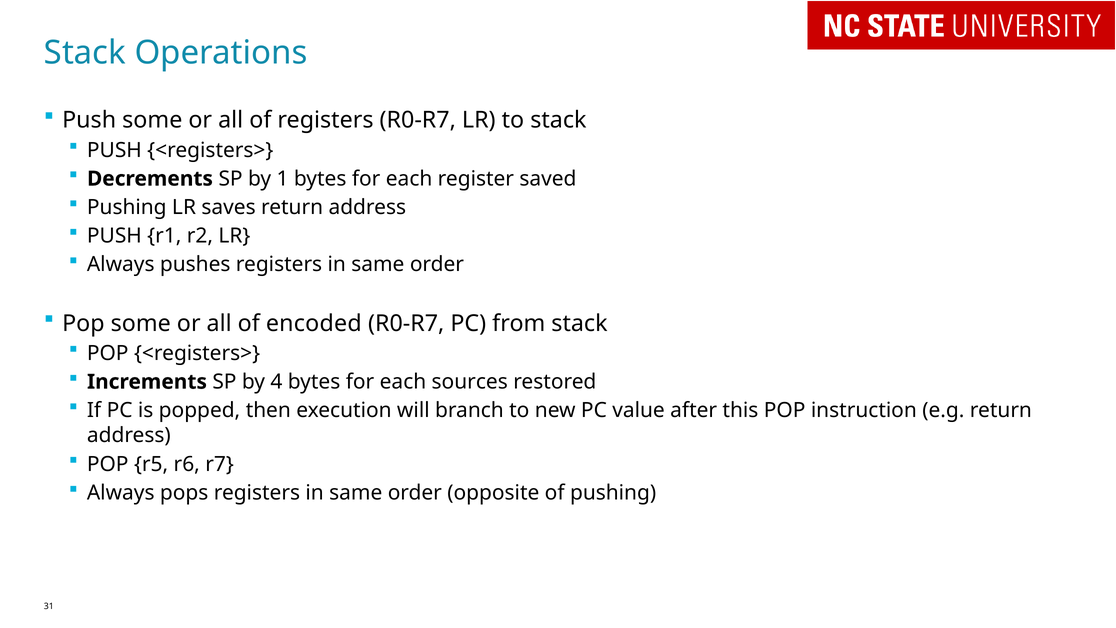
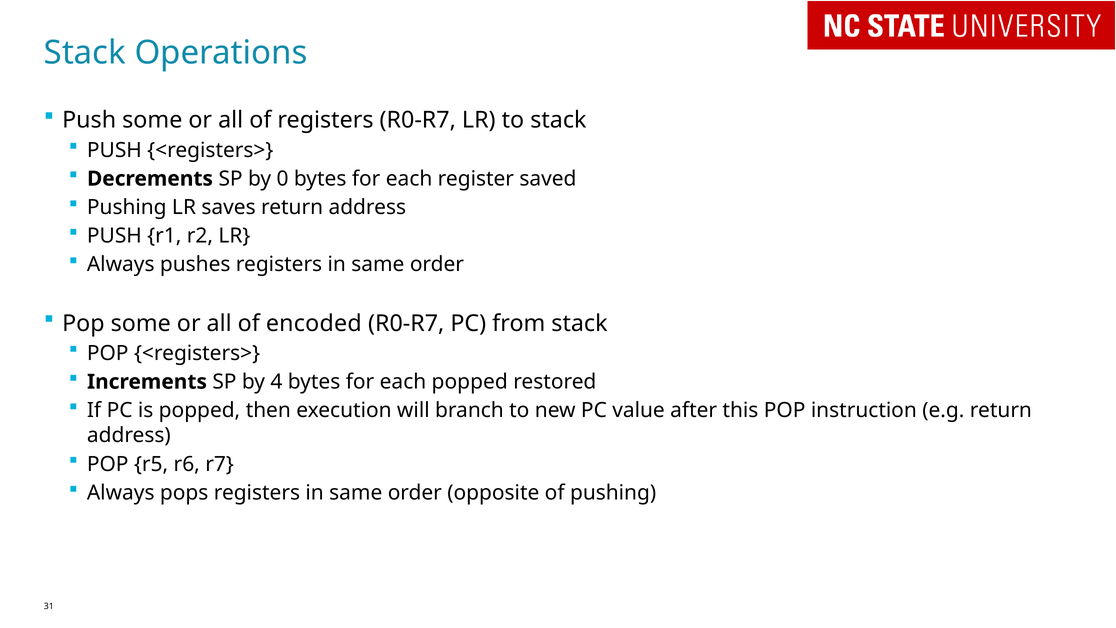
1: 1 -> 0
each sources: sources -> popped
